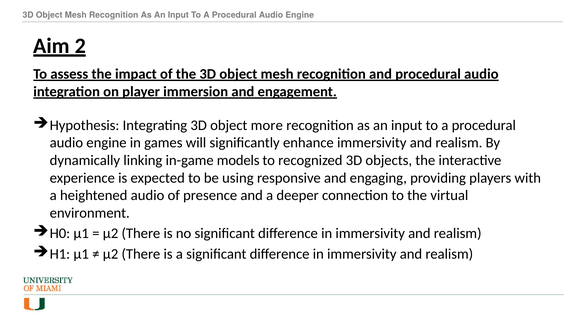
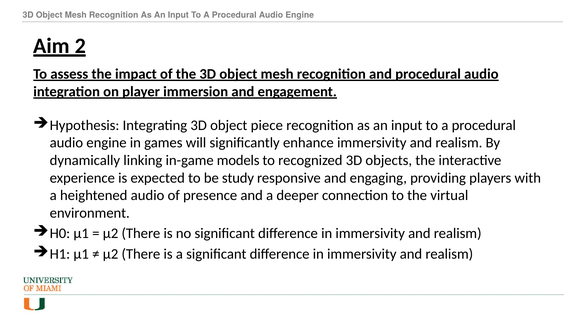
more: more -> piece
using: using -> study
